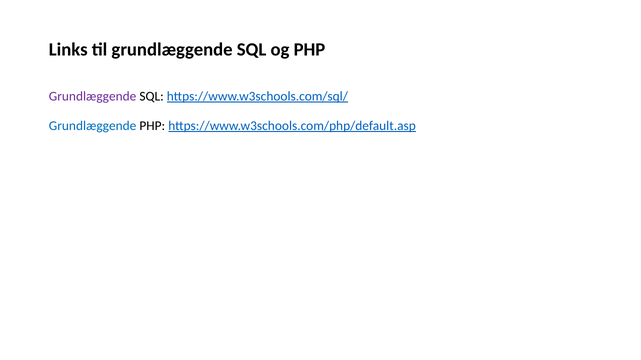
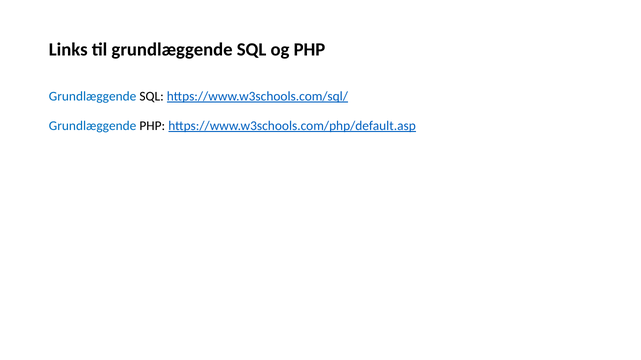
Grundlæggende at (93, 96) colour: purple -> blue
